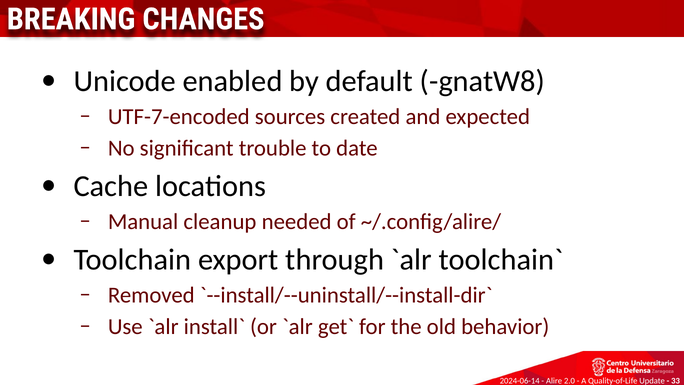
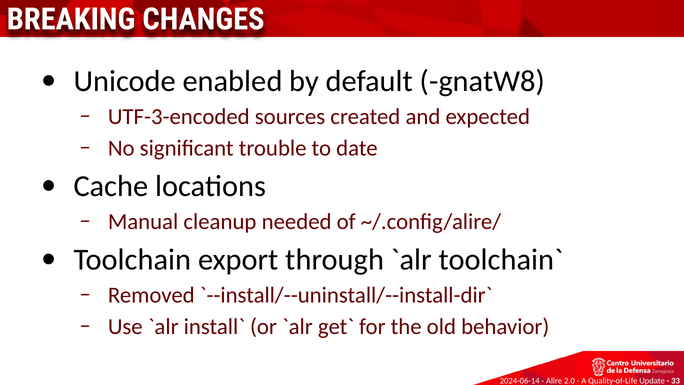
UTF-7-encoded: UTF-7-encoded -> UTF-3-encoded
